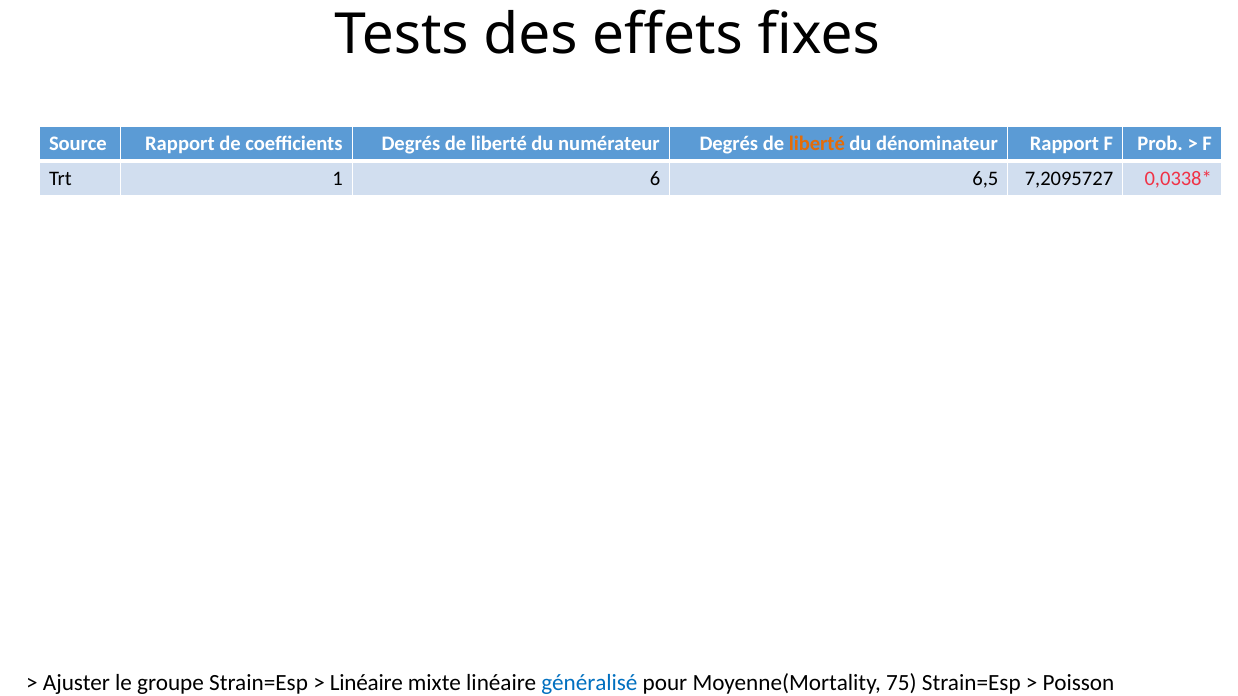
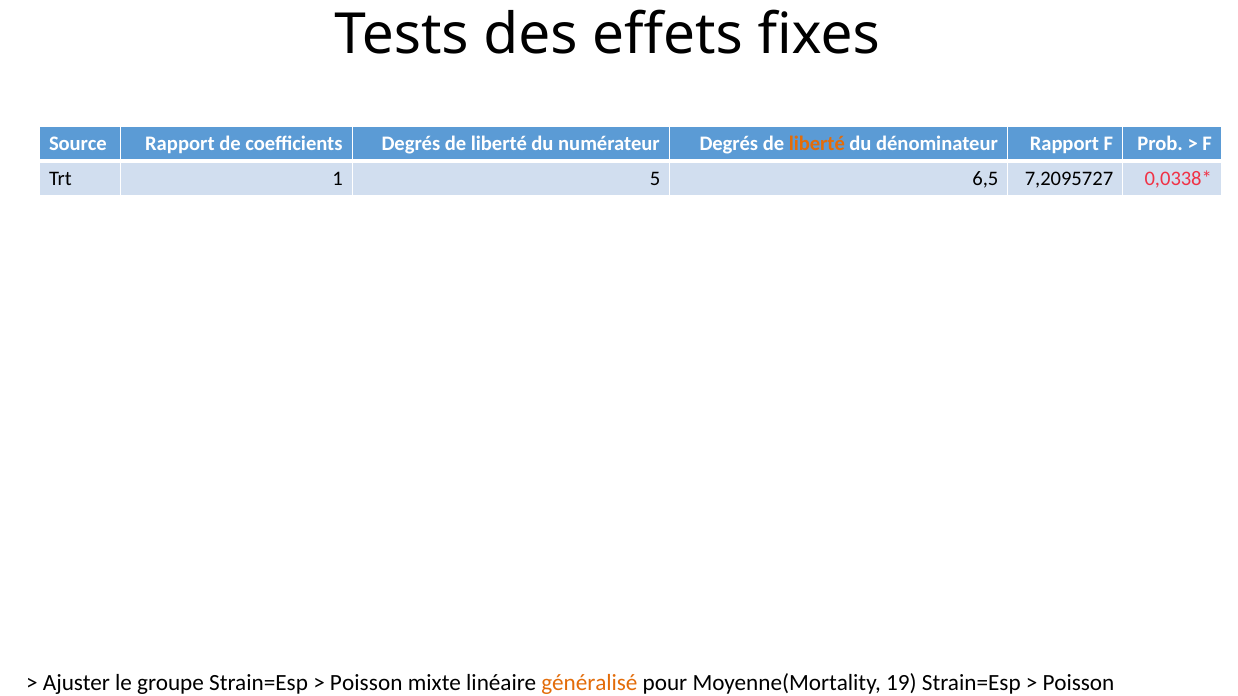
6: 6 -> 5
Linéaire at (366, 684): Linéaire -> Poisson
généralisé colour: blue -> orange
75: 75 -> 19
